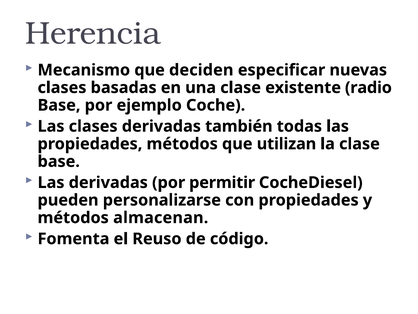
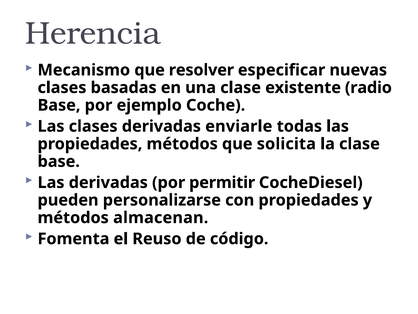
deciden: deciden -> resolver
también: también -> enviarle
utilizan: utilizan -> solicita
